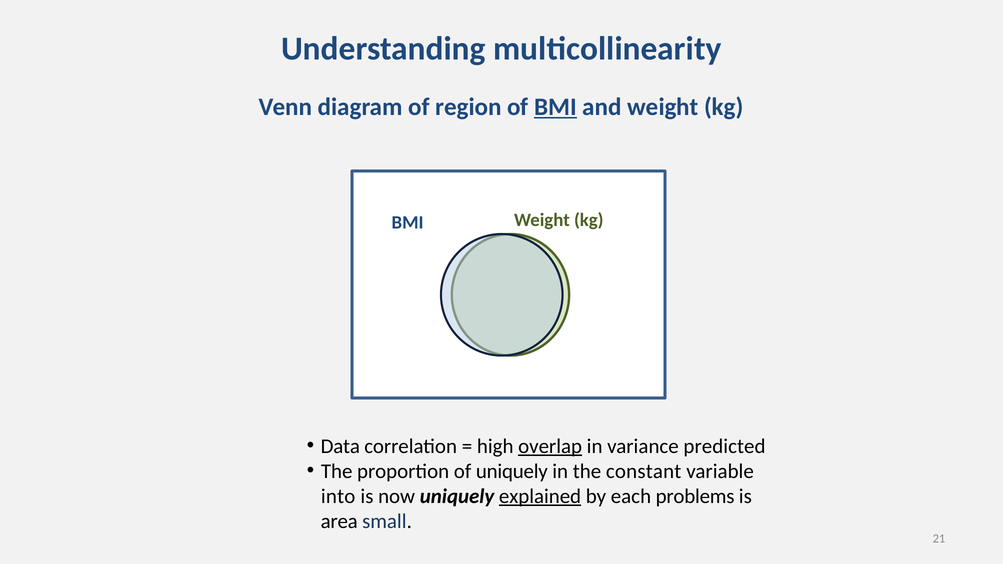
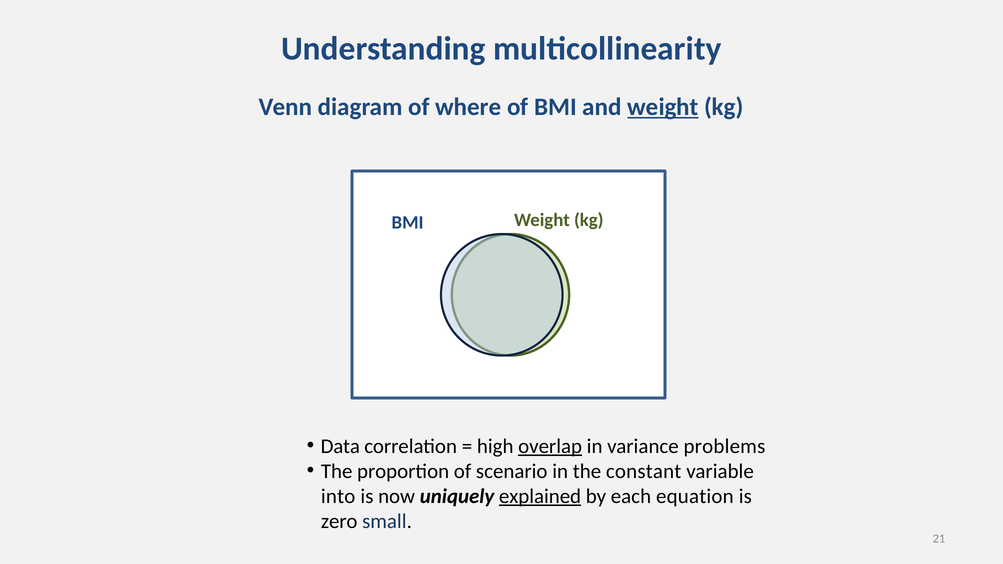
region: region -> where
BMI at (555, 107) underline: present -> none
weight at (663, 107) underline: none -> present
predicted: predicted -> problems
of uniquely: uniquely -> scenario
problems: problems -> equation
area: area -> zero
